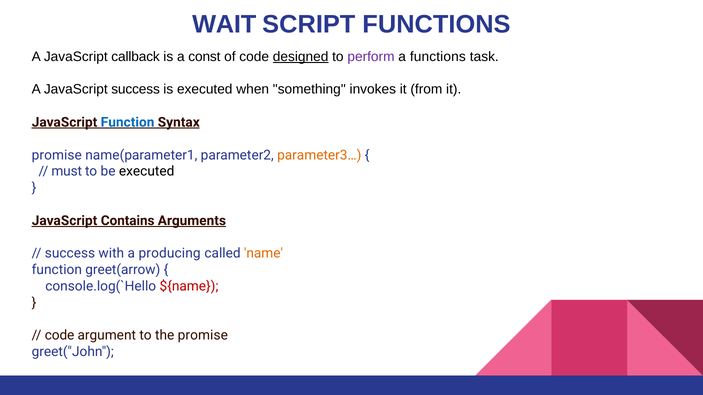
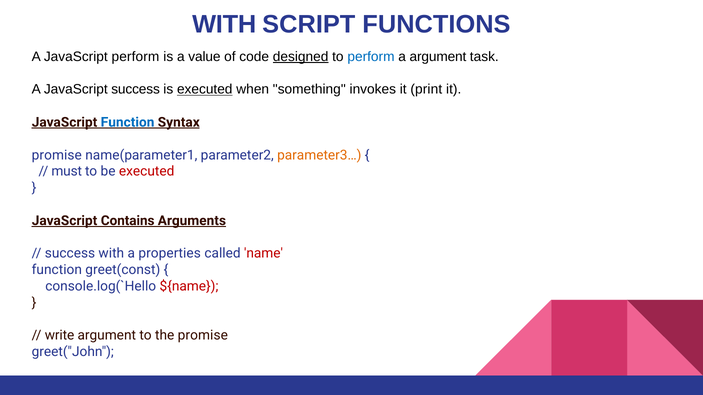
WAIT at (224, 24): WAIT -> WITH
JavaScript callback: callback -> perform
const: const -> value
perform at (371, 57) colour: purple -> blue
a functions: functions -> argument
executed at (205, 90) underline: none -> present
from: from -> print
executed at (147, 172) colour: black -> red
producing: producing -> properties
name colour: orange -> red
greet(arrow: greet(arrow -> greet(const
code at (60, 336): code -> write
